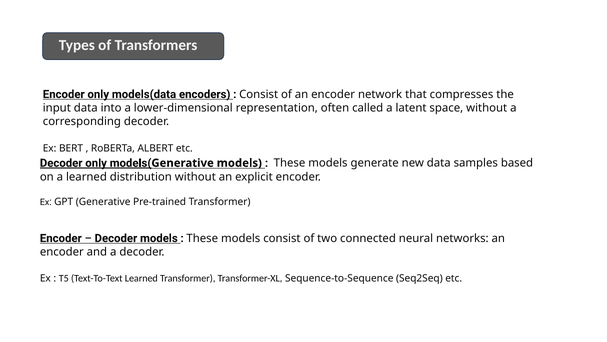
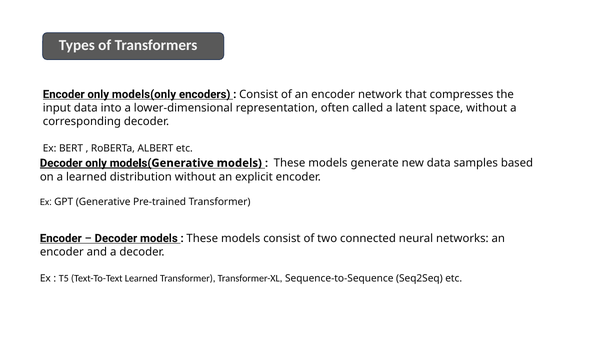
models(data: models(data -> models(only
